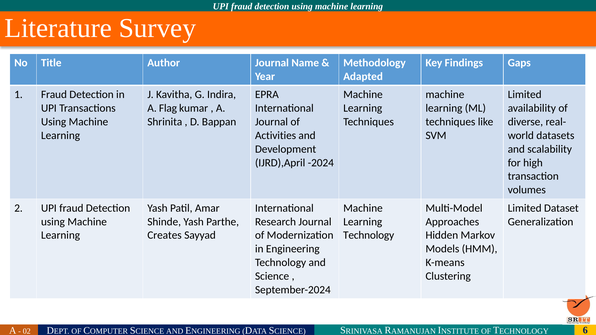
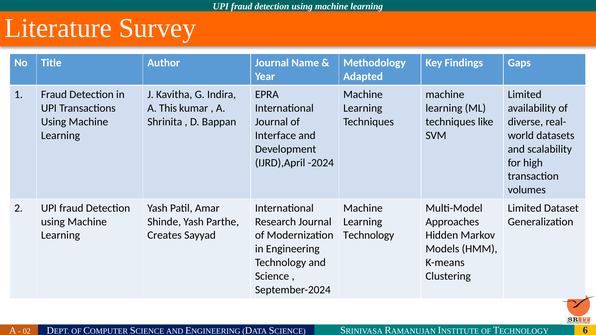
Flag: Flag -> This
Activities: Activities -> Interface
